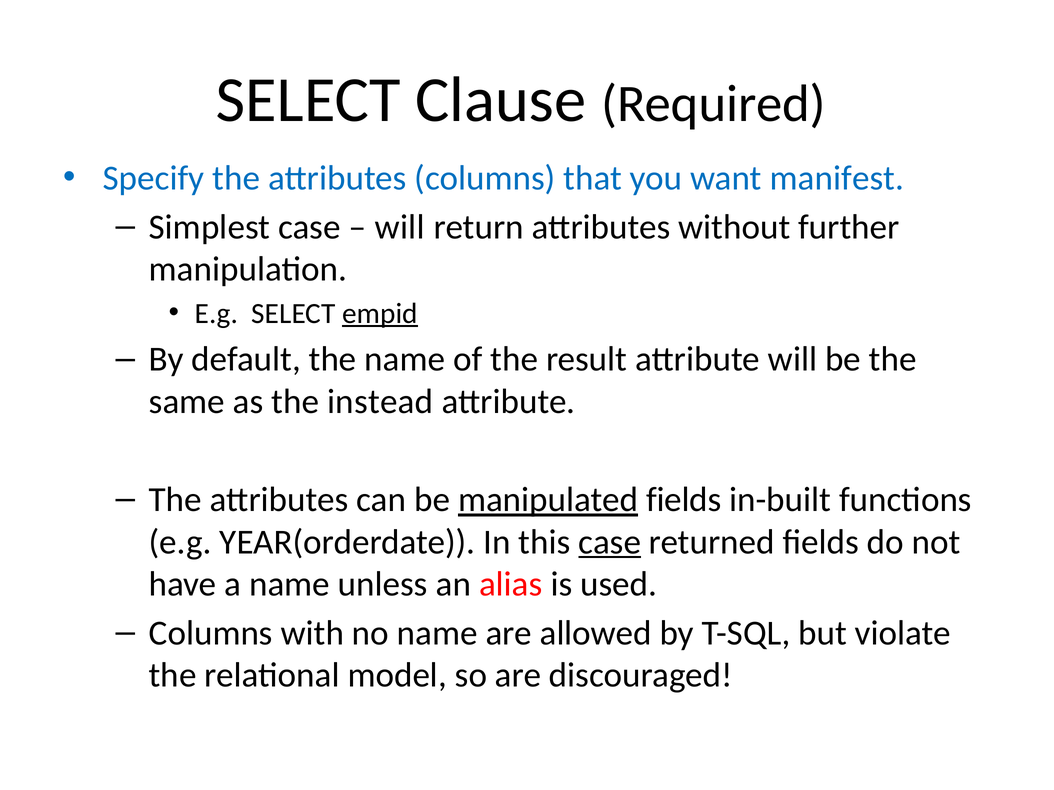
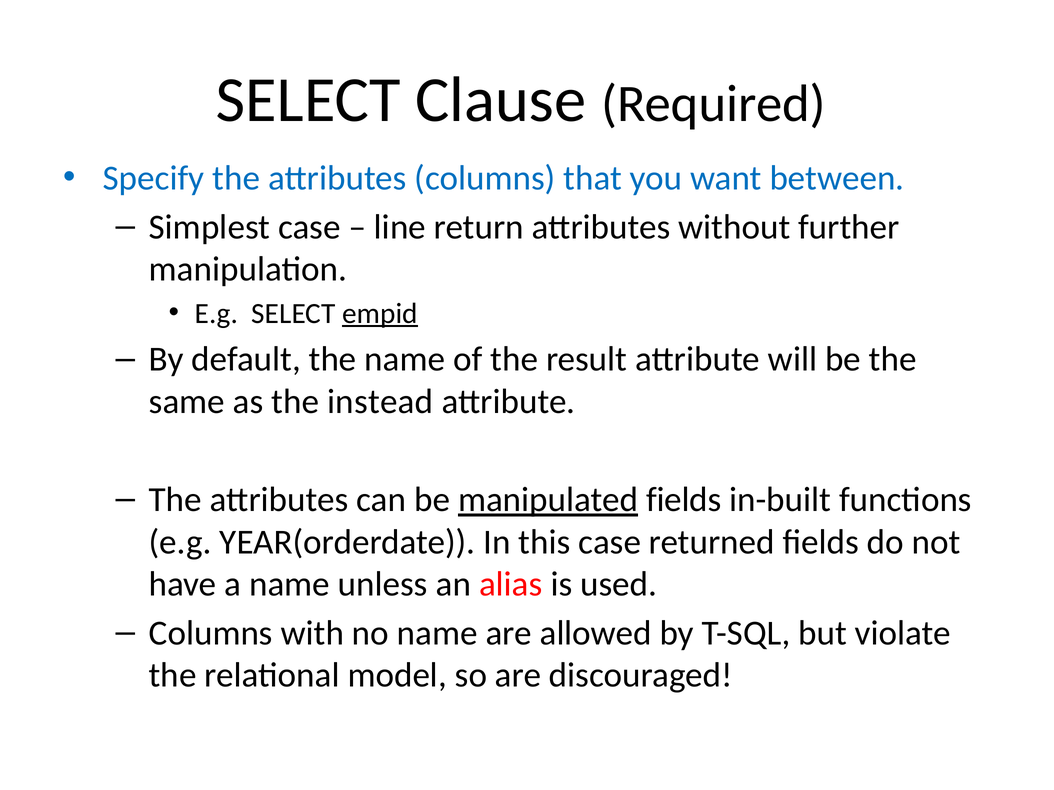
manifest: manifest -> between
will at (400, 227): will -> line
case at (610, 542) underline: present -> none
